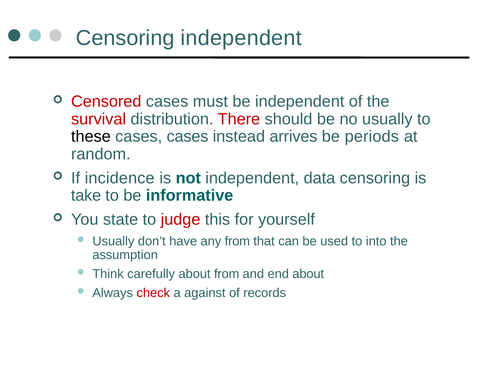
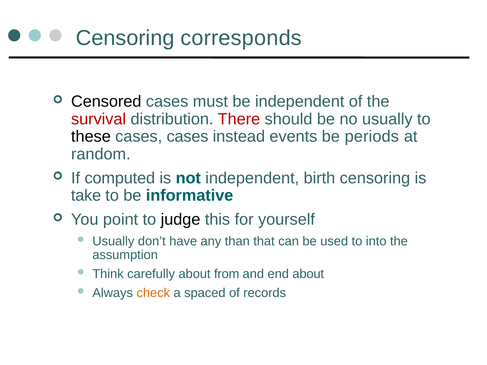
Censoring independent: independent -> corresponds
Censored colour: red -> black
arrives: arrives -> events
incidence: incidence -> computed
data: data -> birth
state: state -> point
judge colour: red -> black
any from: from -> than
check colour: red -> orange
against: against -> spaced
